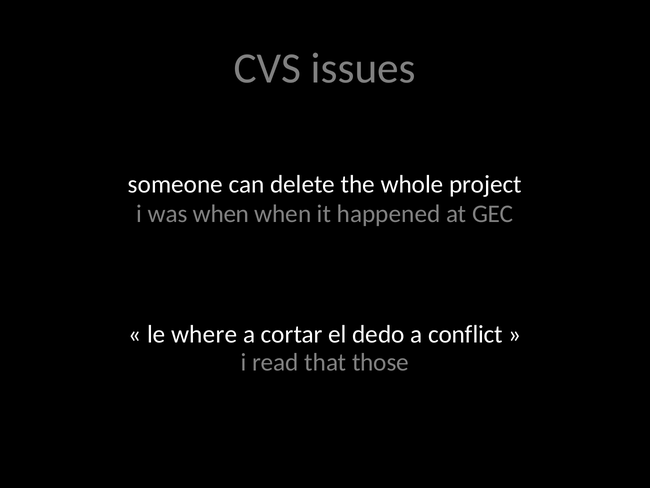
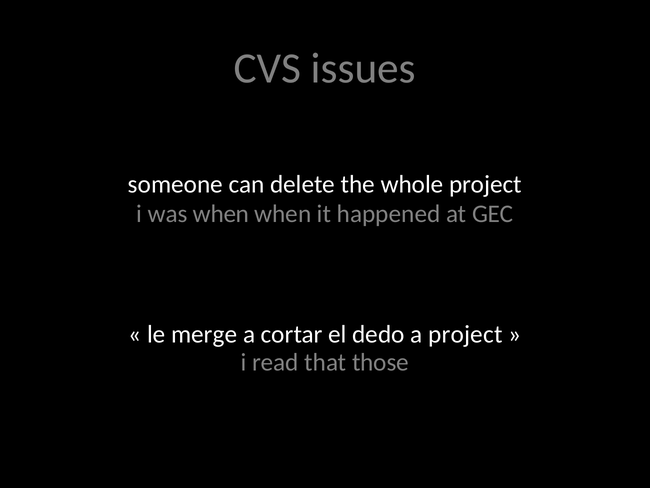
where: where -> merge
a conflict: conflict -> project
